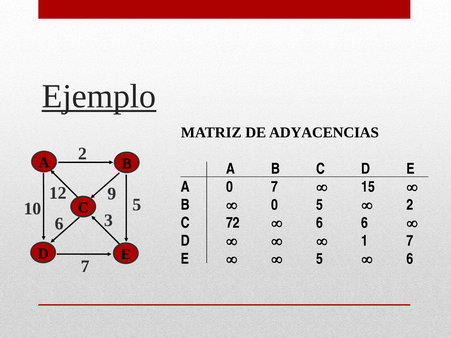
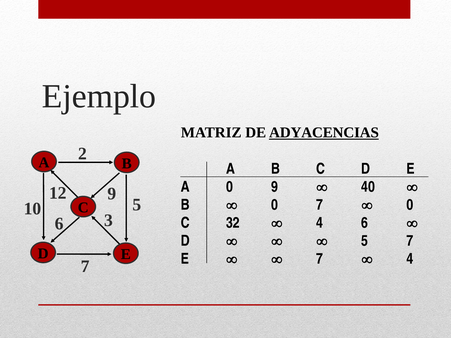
Ejemplo underline: present -> none
ADYACENCIAS underline: none -> present
0 7: 7 -> 9
15: 15 -> 40
0 5: 5 -> 7
2 at (410, 205): 2 -> 0
72: 72 -> 32
6 at (320, 223): 6 -> 4
1 at (365, 241): 1 -> 5
5 at (320, 259): 5 -> 7
6 at (410, 259): 6 -> 4
